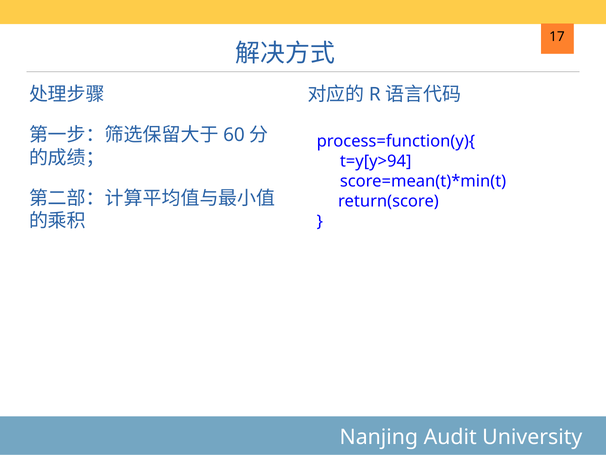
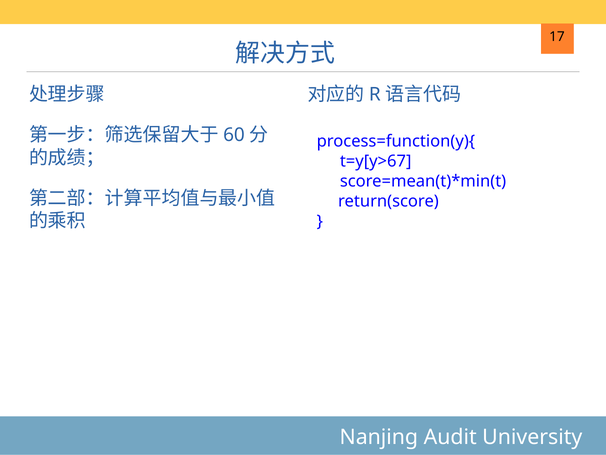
t=y[y>94: t=y[y>94 -> t=y[y>67
